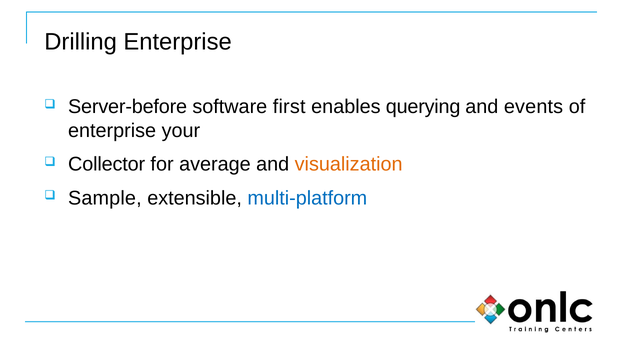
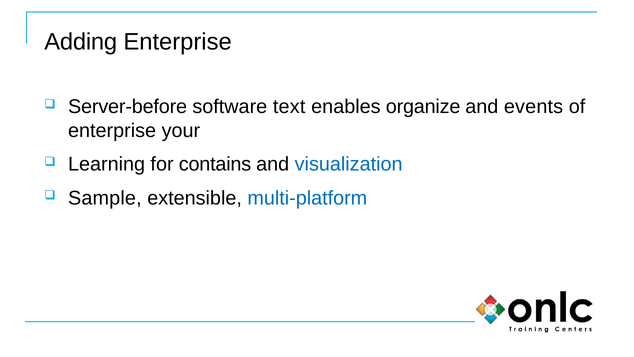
Drilling: Drilling -> Adding
first: first -> text
querying: querying -> organize
Collector: Collector -> Learning
average: average -> contains
visualization colour: orange -> blue
